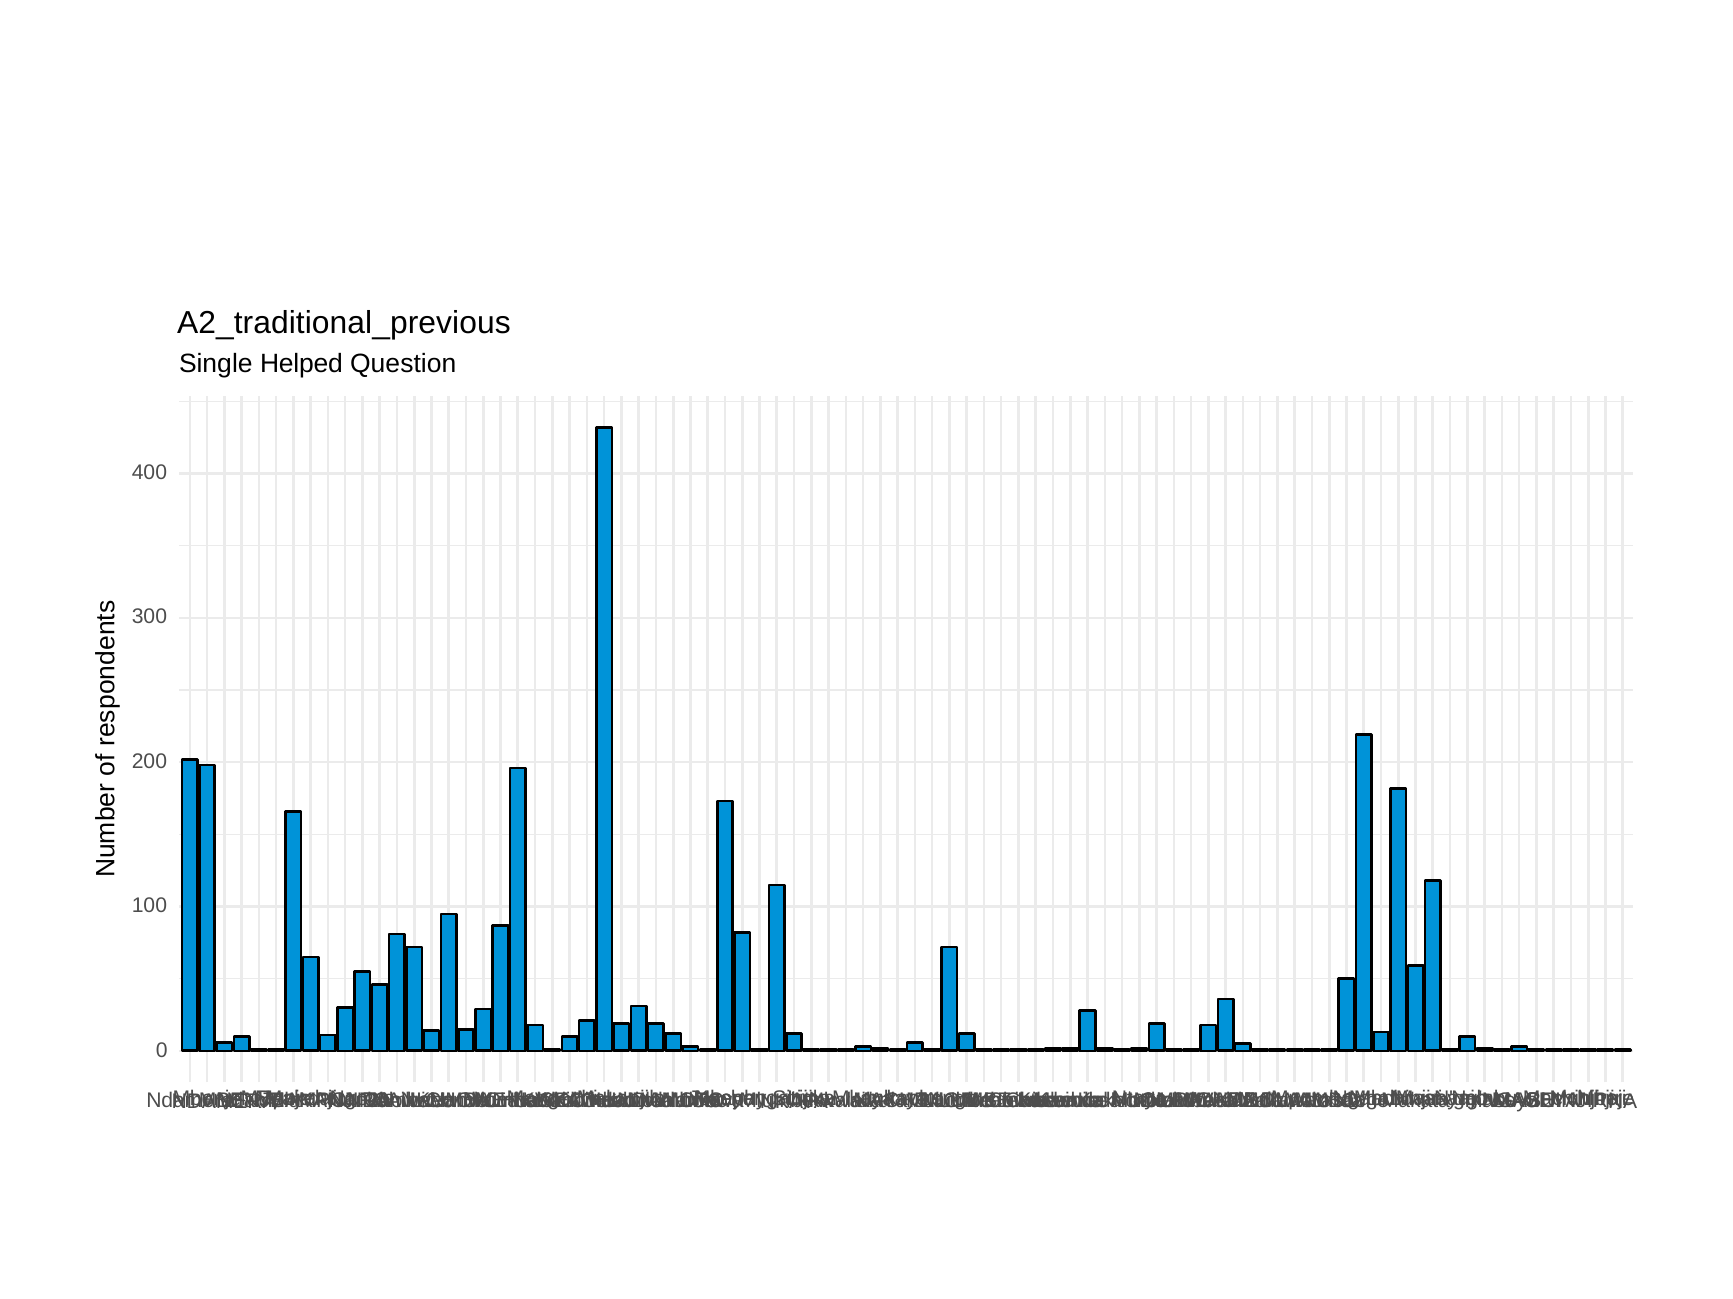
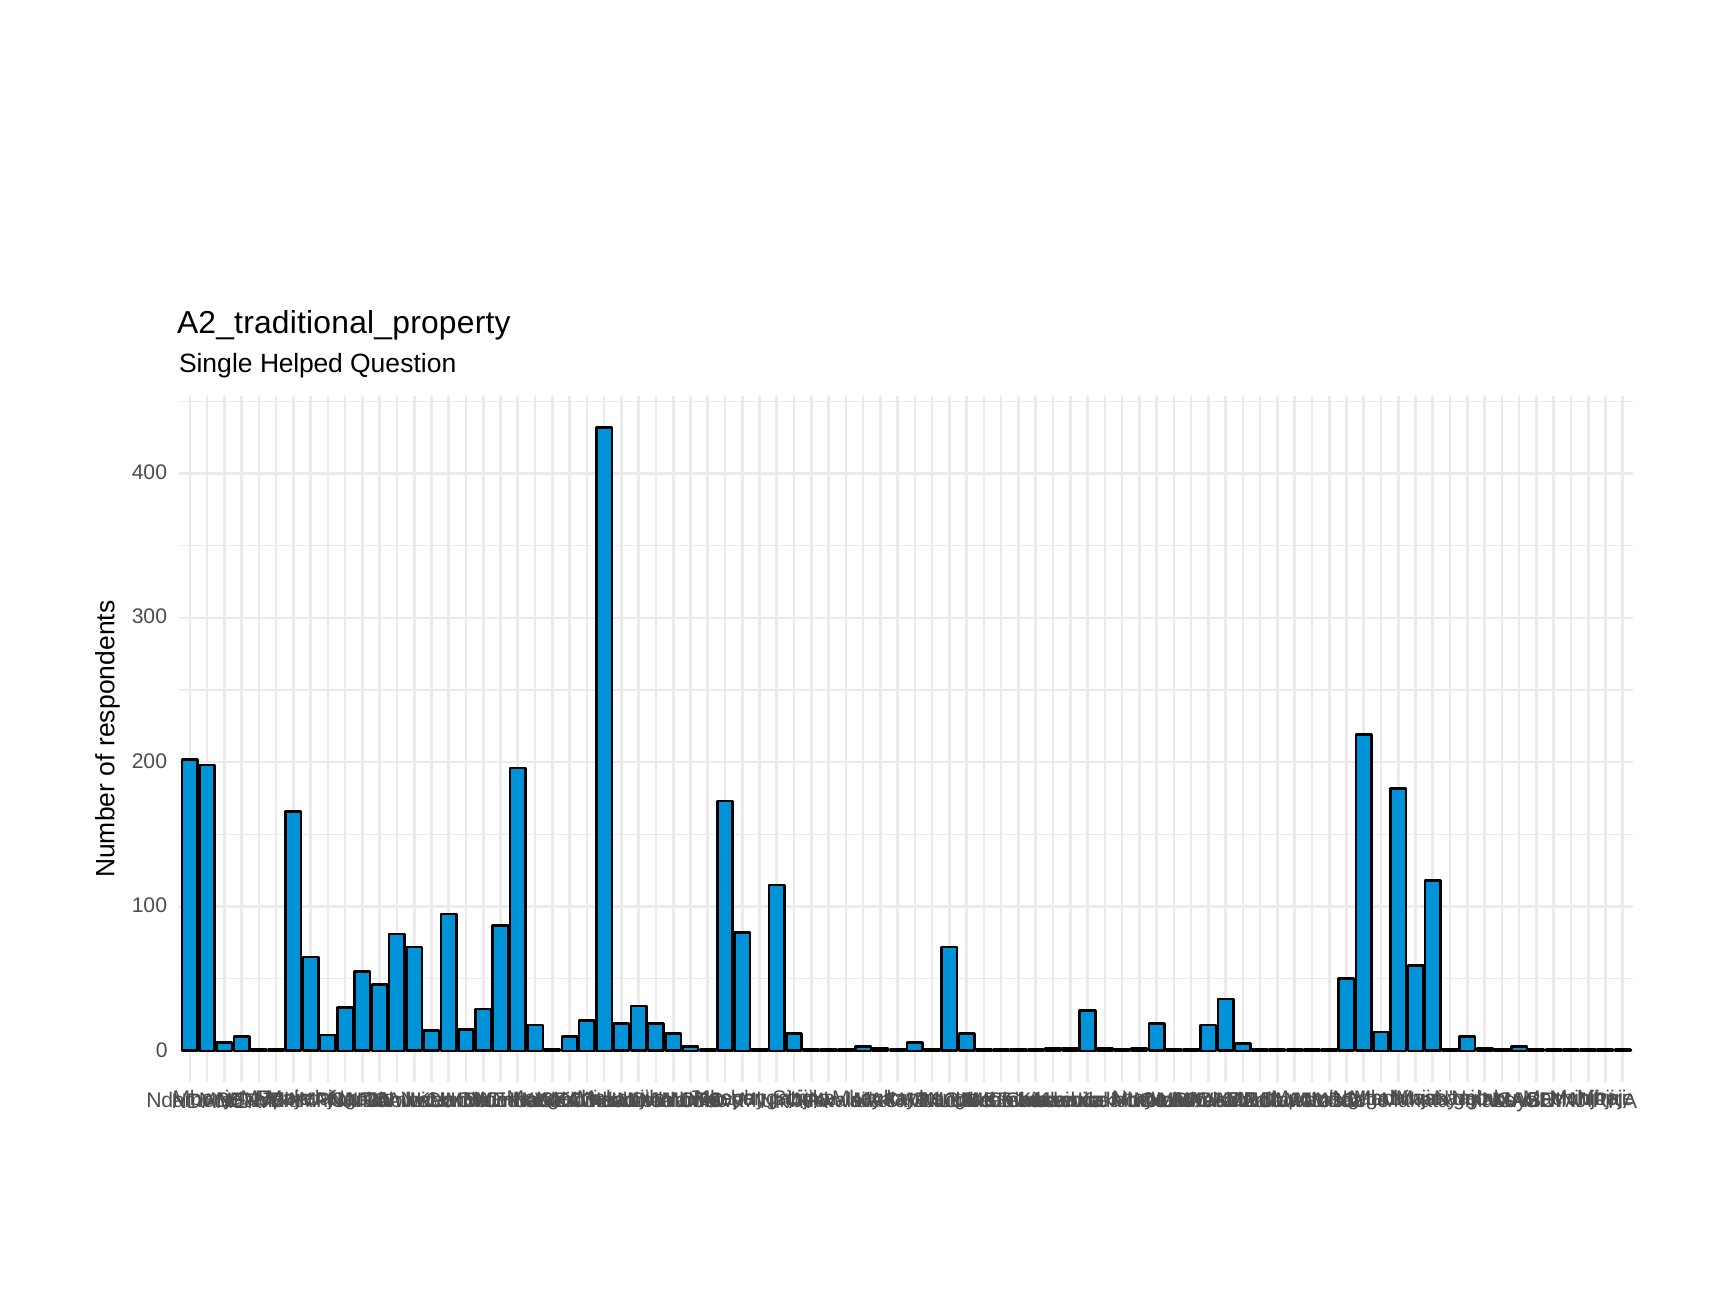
A2_traditional_previous: A2_traditional_previous -> A2_traditional_property
